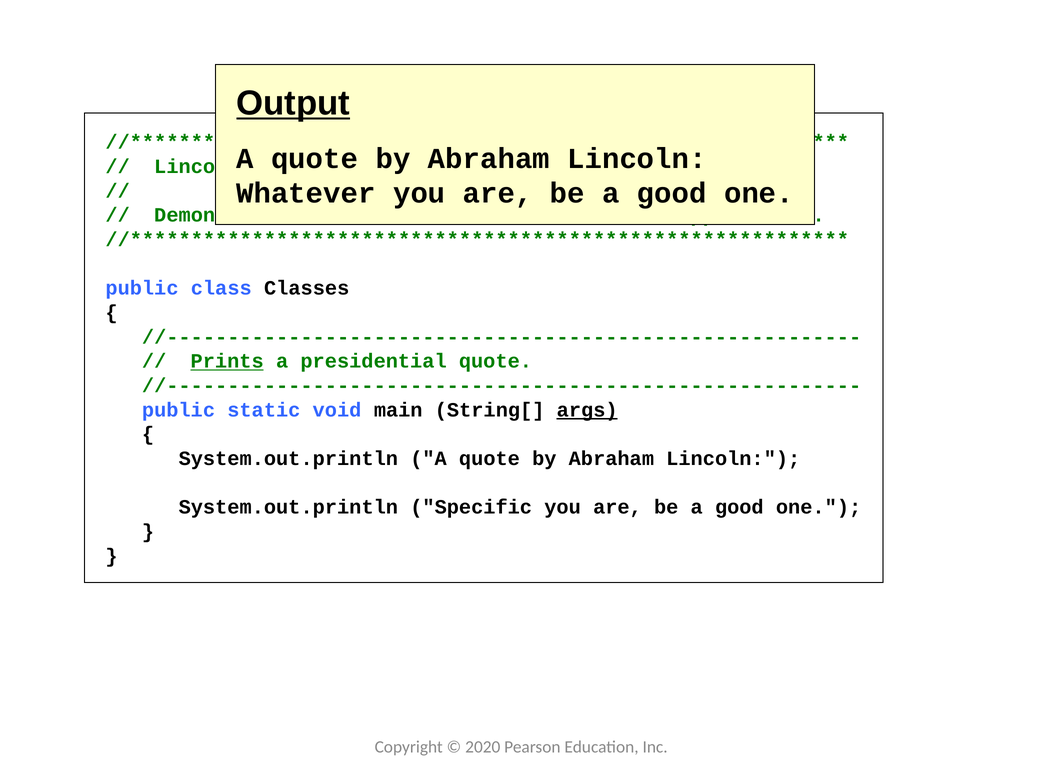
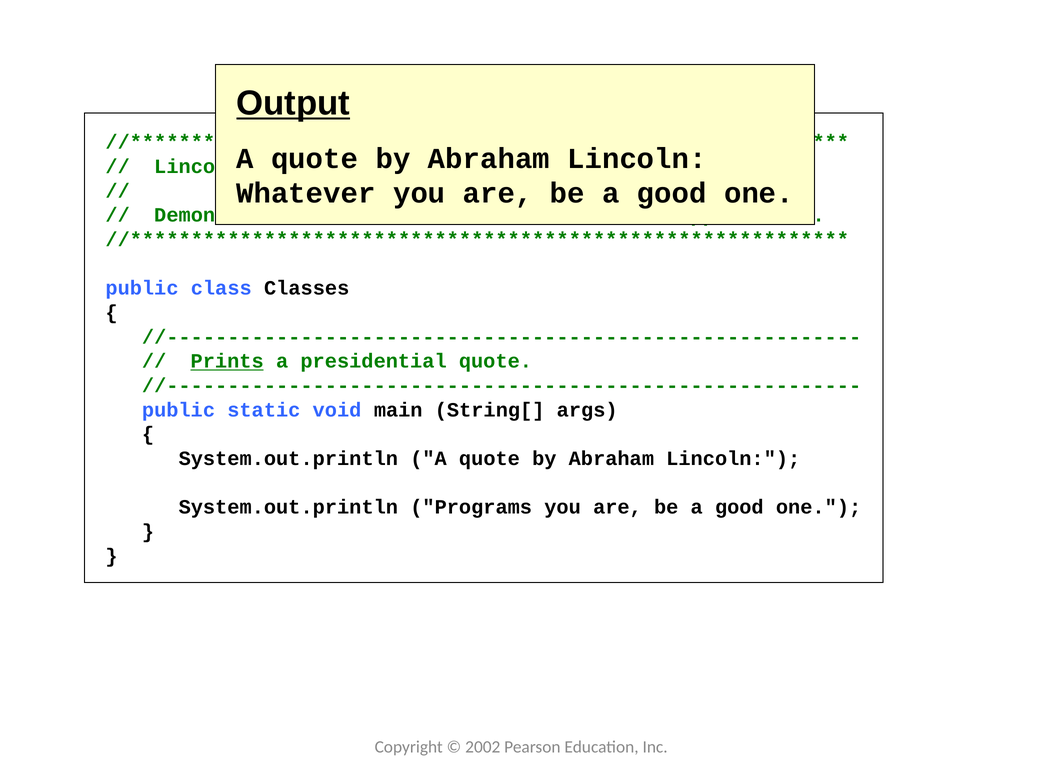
args underline: present -> none
Specific: Specific -> Programs
2020: 2020 -> 2002
